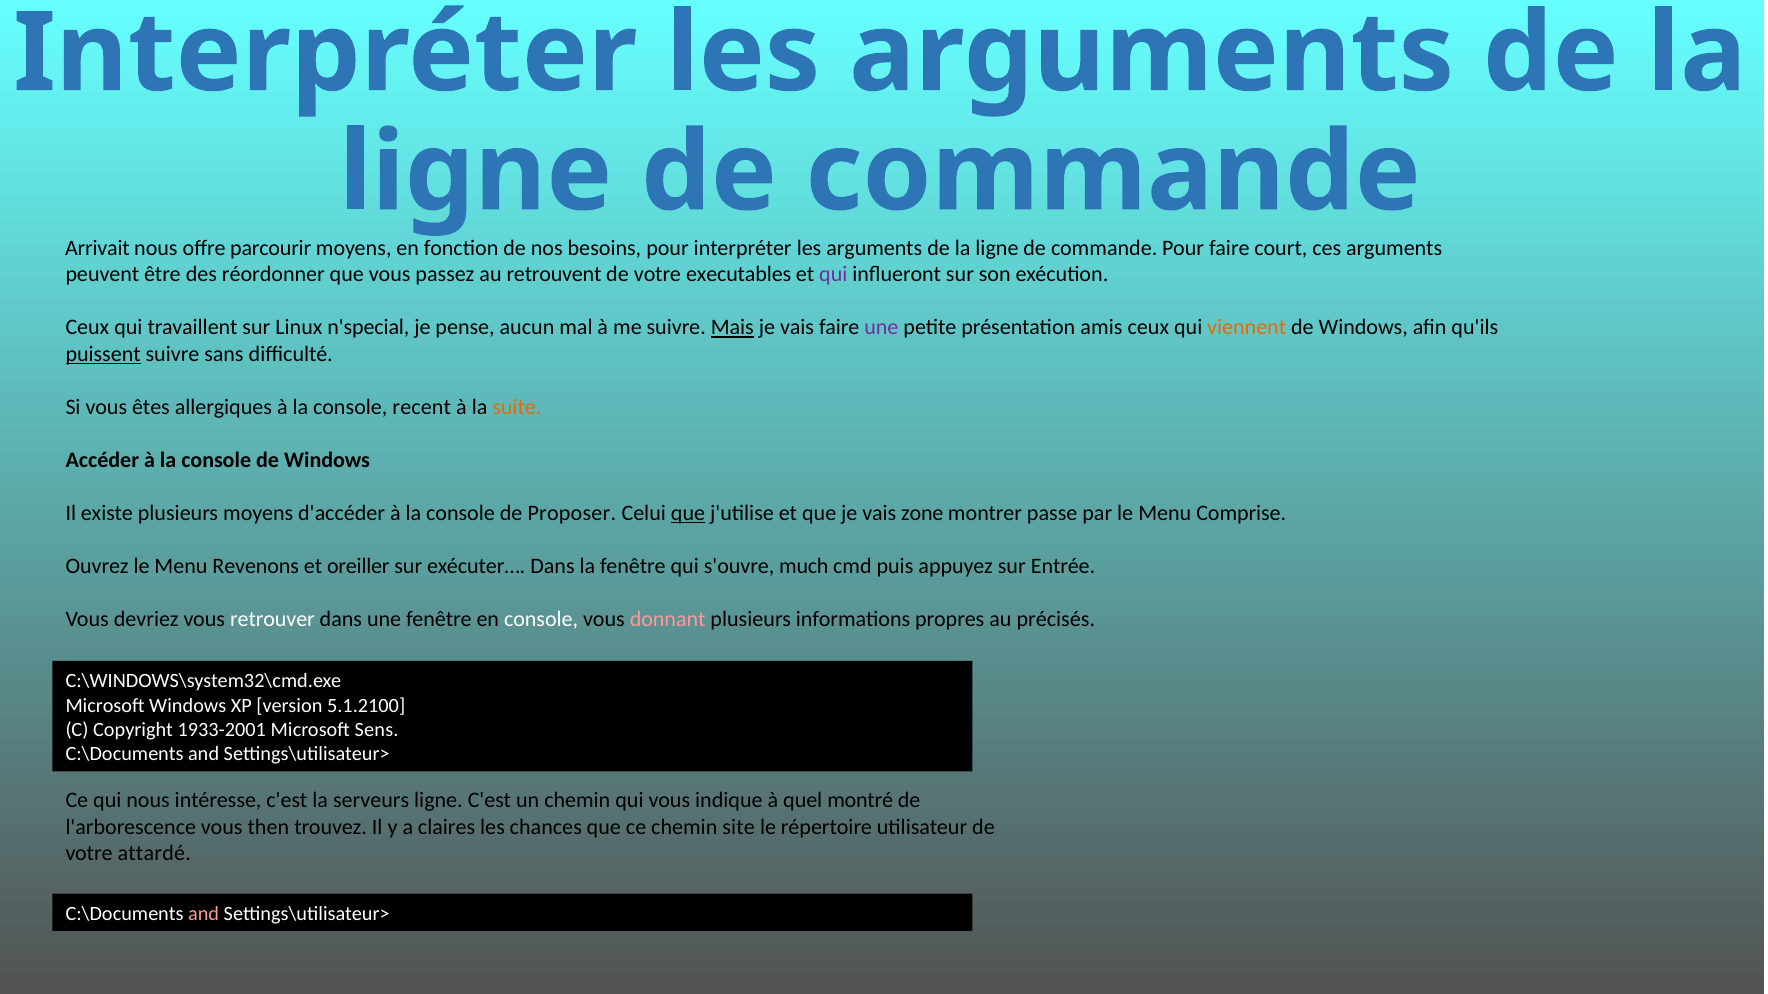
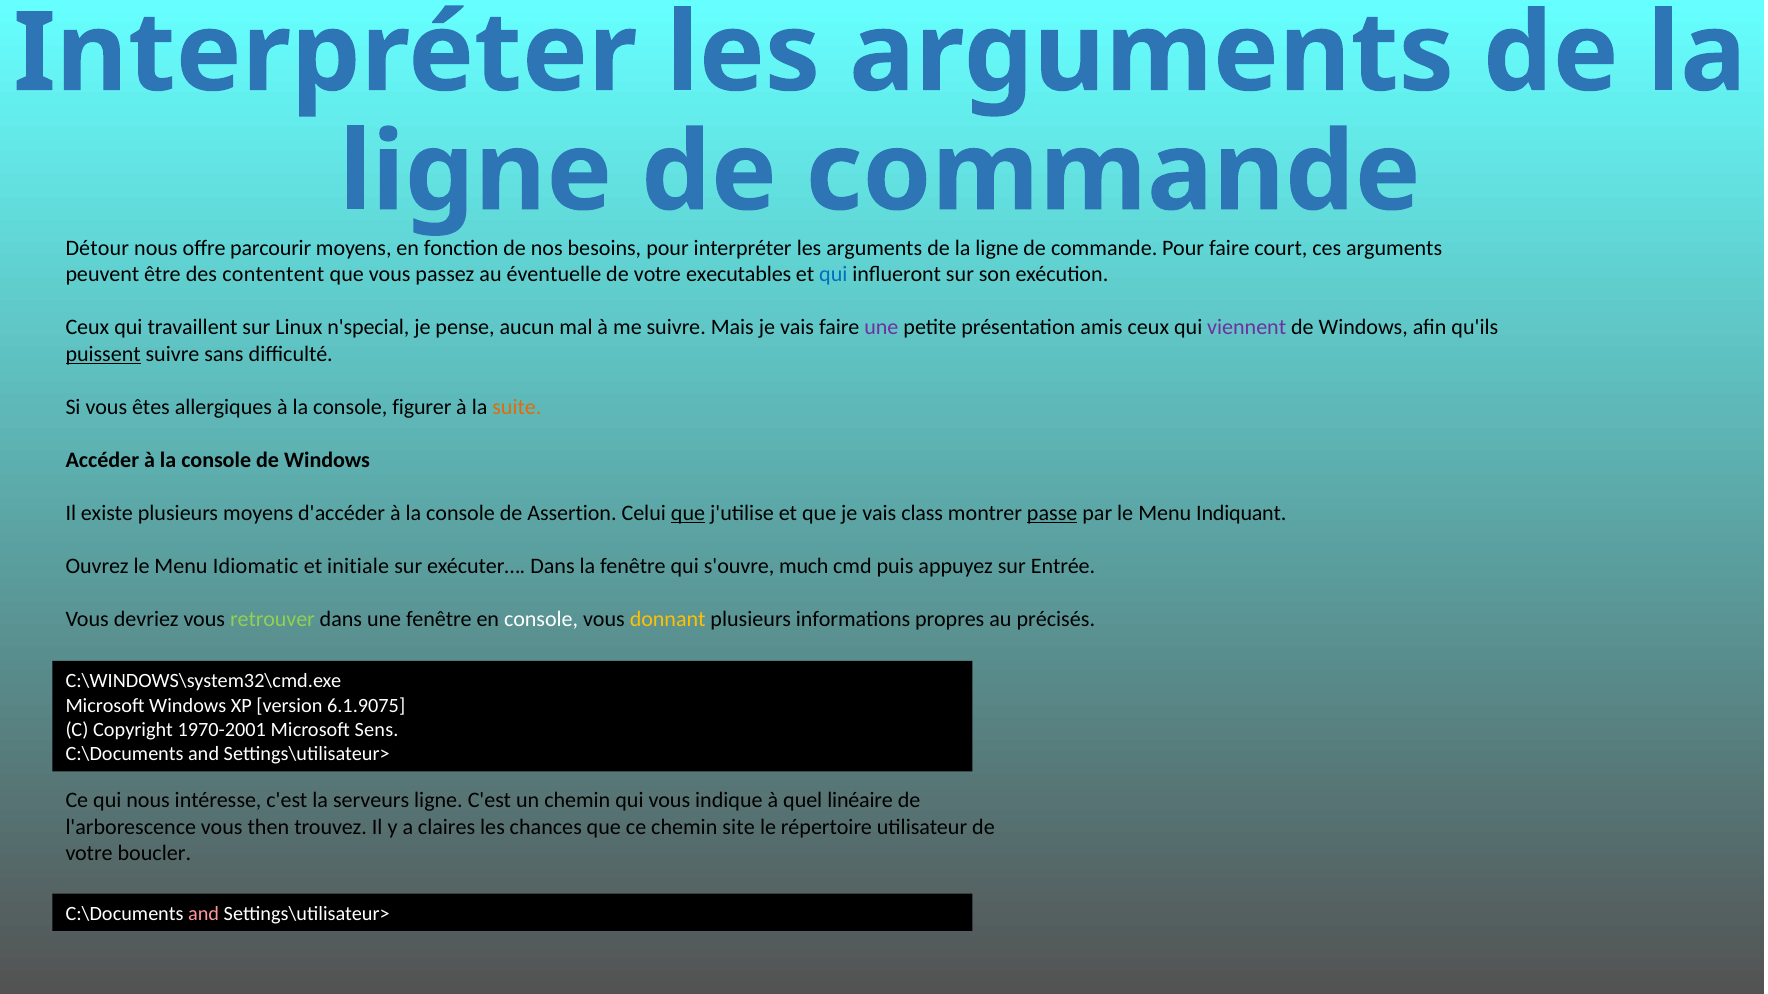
Arrivait: Arrivait -> Détour
réordonner: réordonner -> contentent
retrouvent: retrouvent -> éventuelle
qui at (833, 275) colour: purple -> blue
Mais underline: present -> none
viennent colour: orange -> purple
recent: recent -> figurer
Proposer: Proposer -> Assertion
zone: zone -> class
passe underline: none -> present
Comprise: Comprise -> Indiquant
Revenons: Revenons -> Idiomatic
oreiller: oreiller -> initiale
retrouver colour: white -> light green
donnant colour: pink -> yellow
5.1.2100: 5.1.2100 -> 6.1.9075
1933-2001: 1933-2001 -> 1970-2001
montré: montré -> linéaire
attardé: attardé -> boucler
